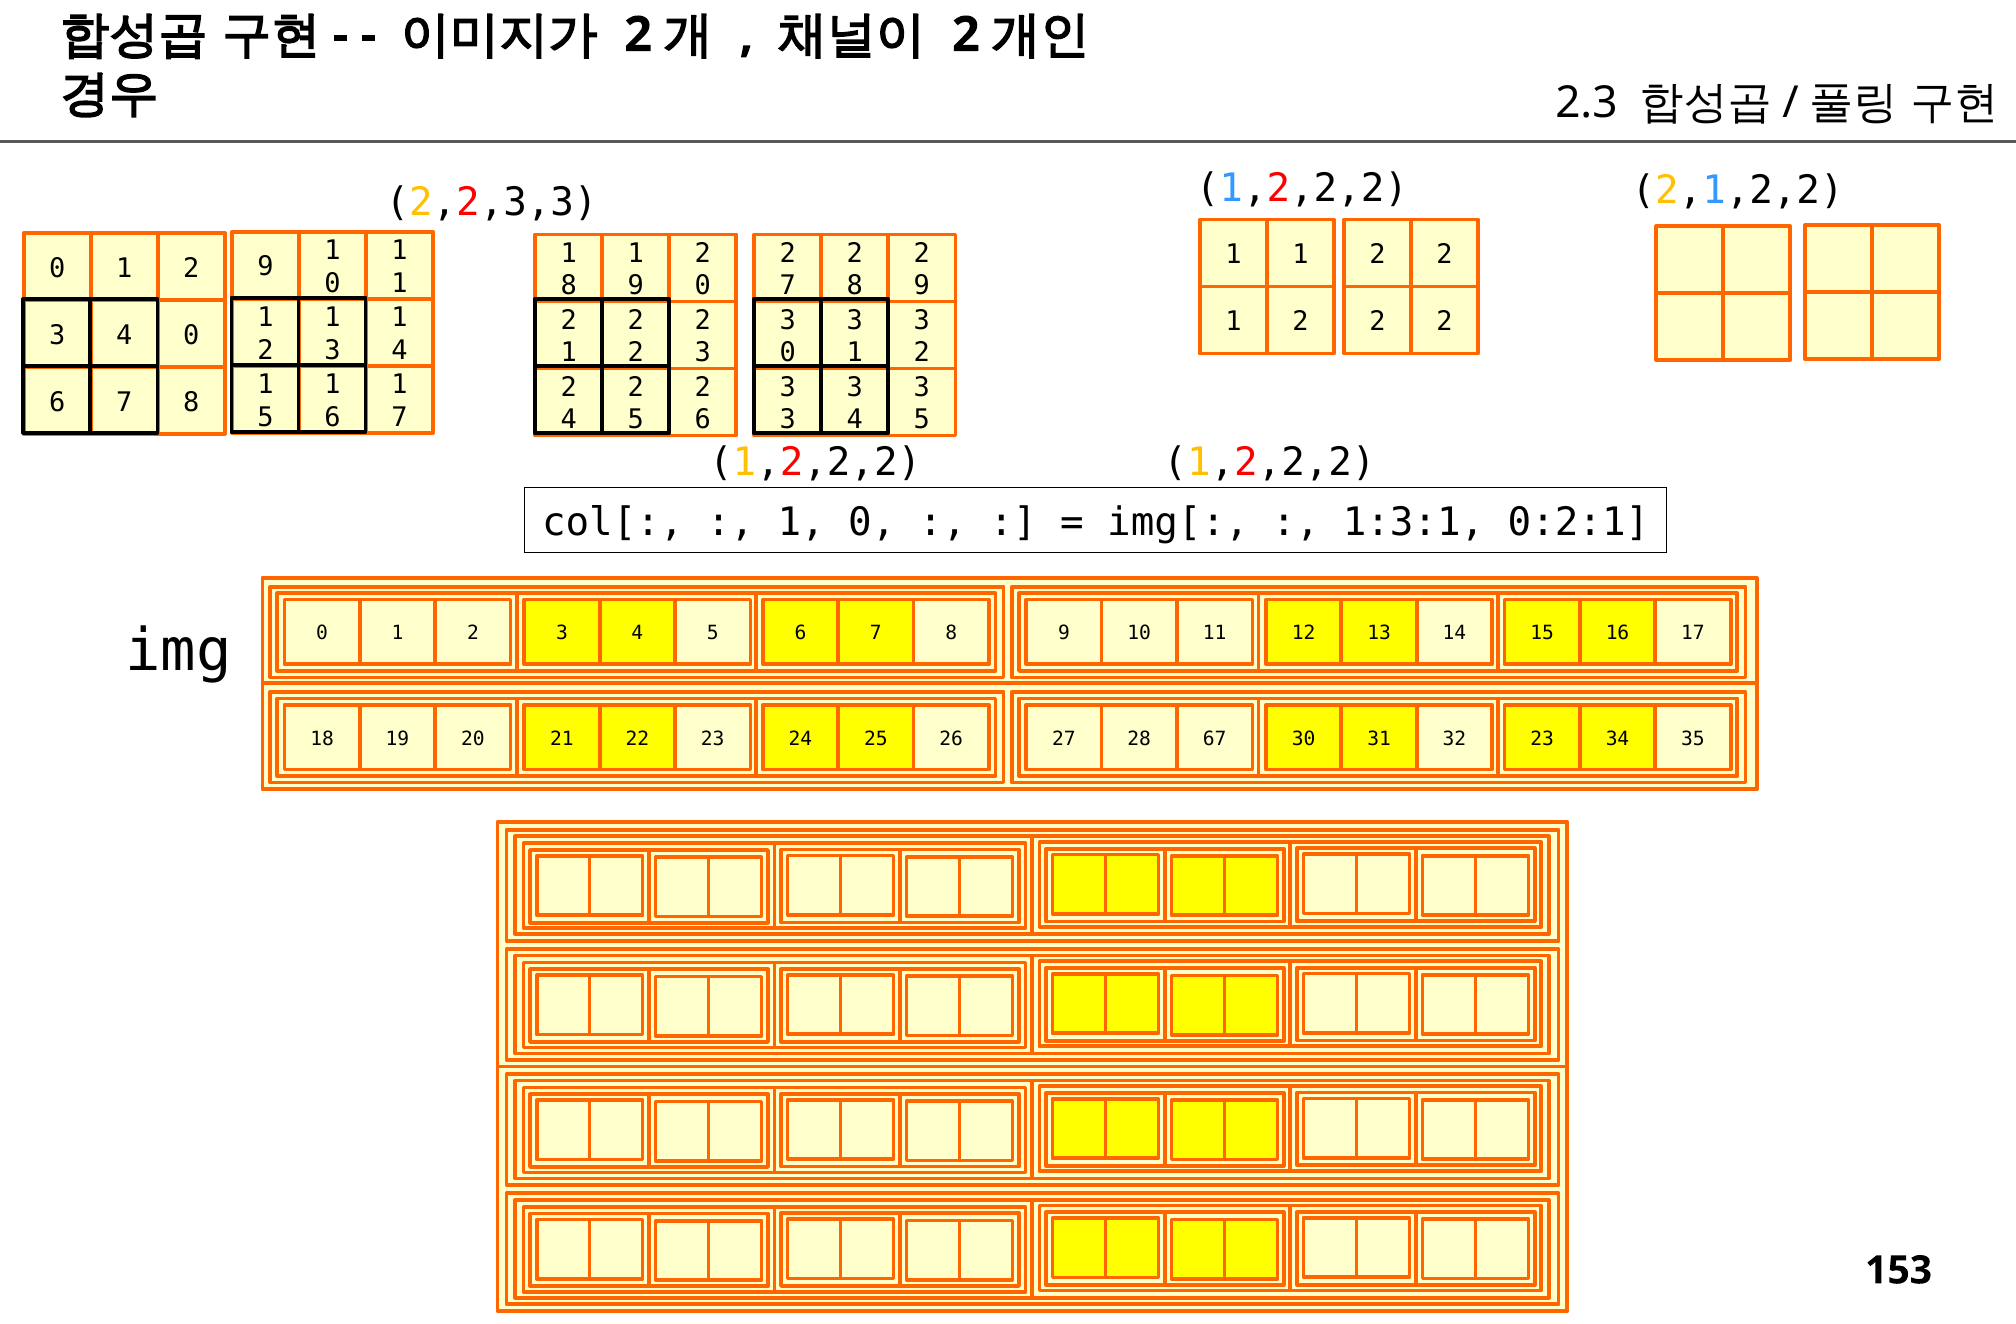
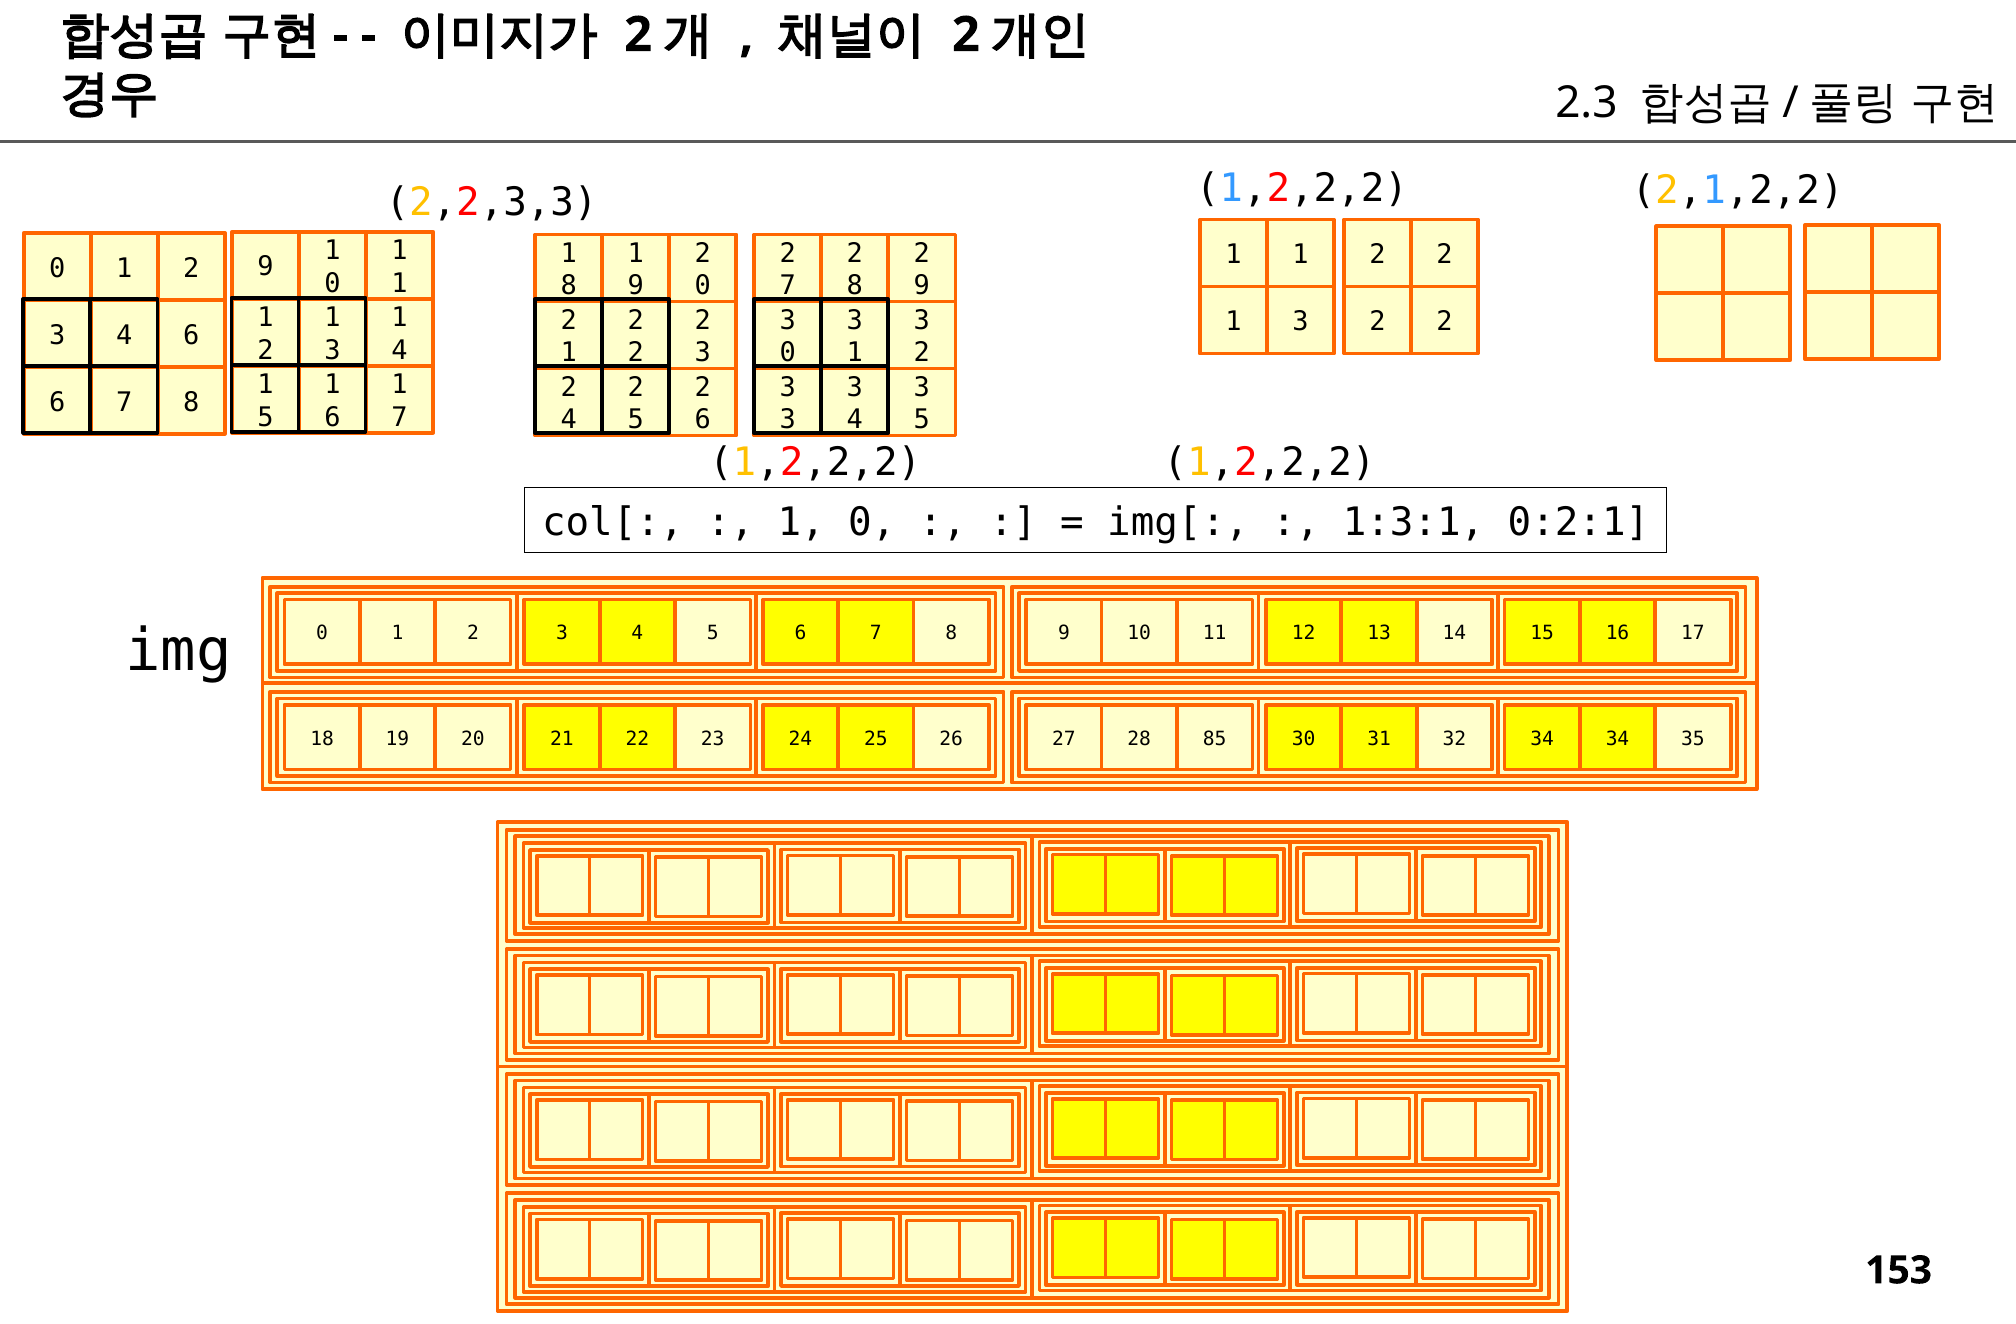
2 at (1300, 322): 2 -> 3
4 0: 0 -> 6
67: 67 -> 85
32 23: 23 -> 34
